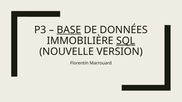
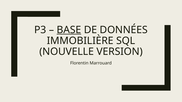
SQL underline: present -> none
